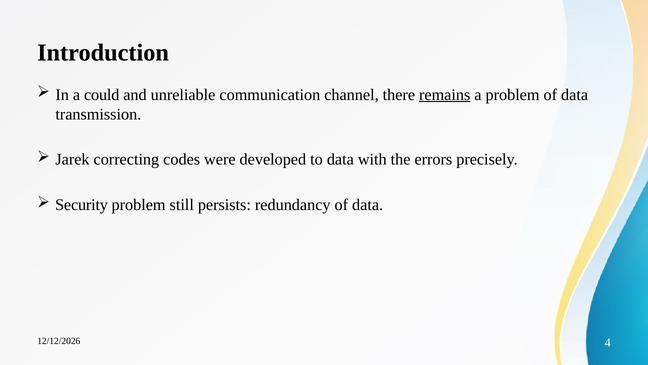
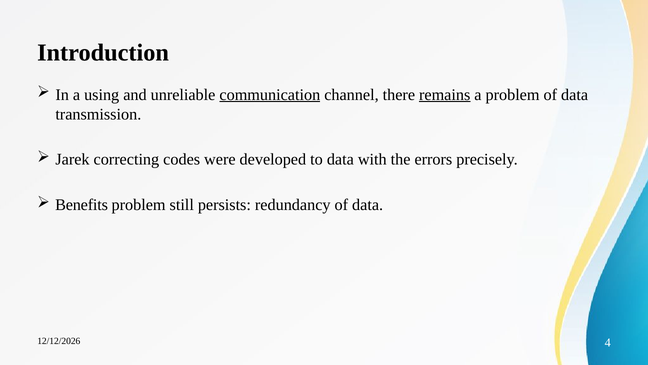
could: could -> using
communication underline: none -> present
Security: Security -> Benefits
